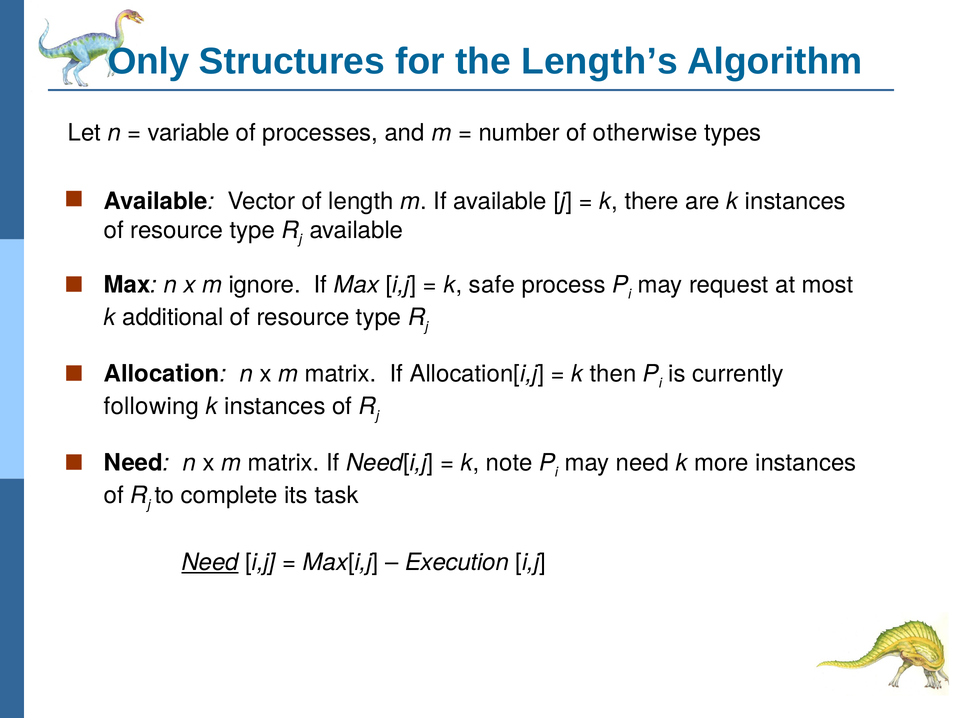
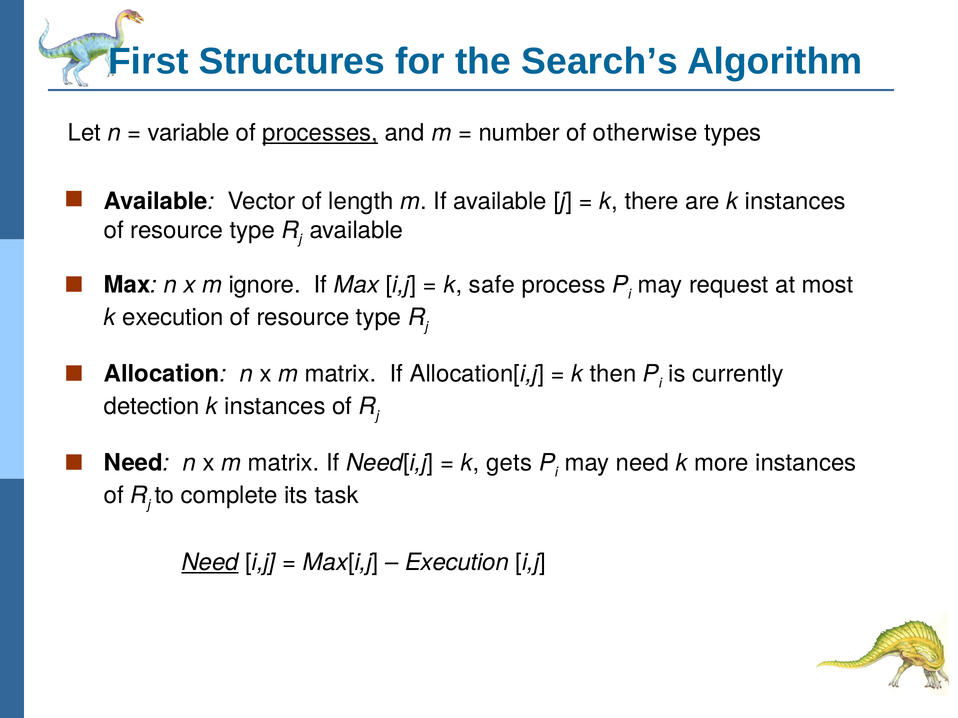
Only: Only -> First
Length’s: Length’s -> Search’s
processes underline: none -> present
k additional: additional -> execution
following: following -> detection
note: note -> gets
